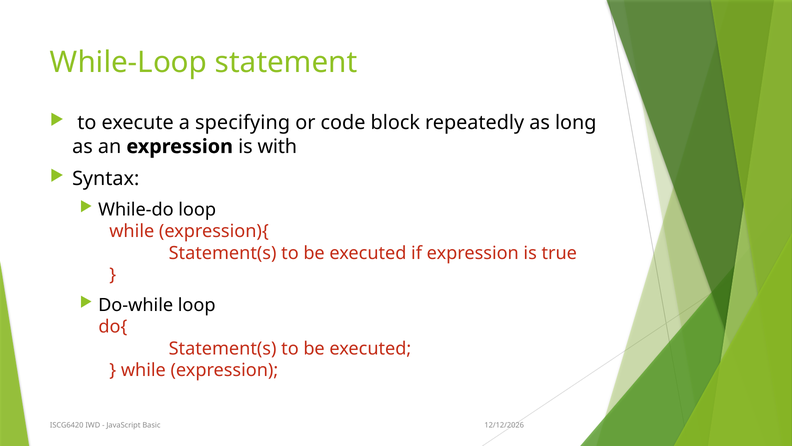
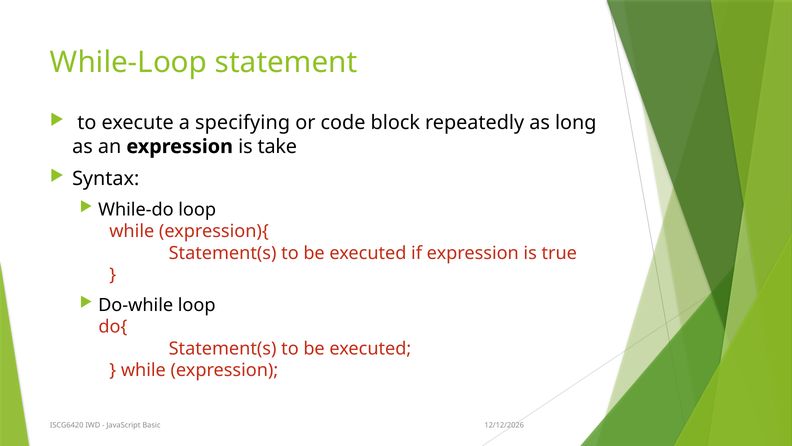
with: with -> take
